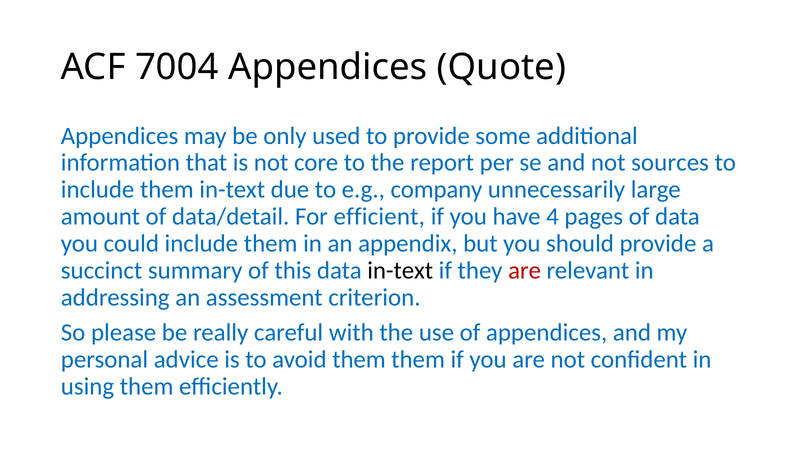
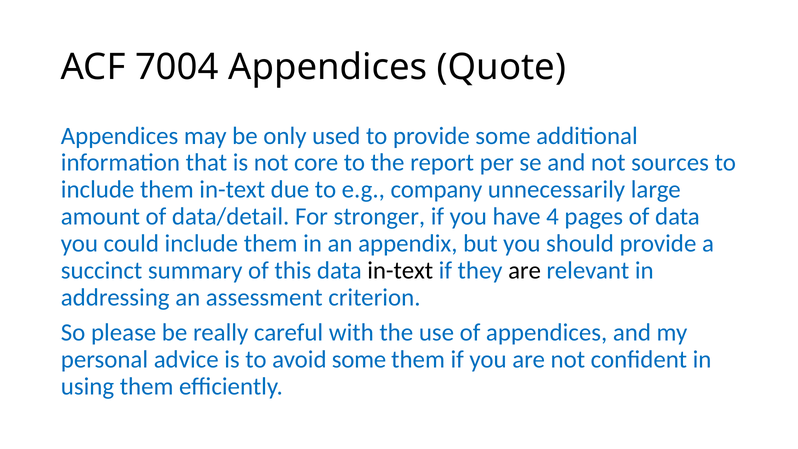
efficient: efficient -> stronger
are at (525, 270) colour: red -> black
avoid them: them -> some
